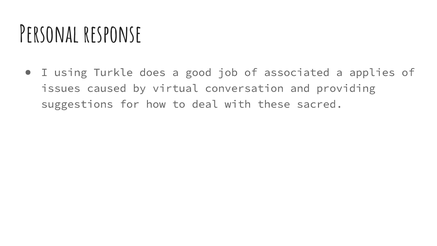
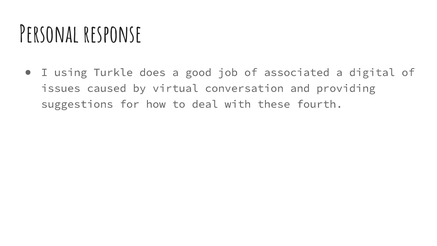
applies: applies -> digital
sacred: sacred -> fourth
